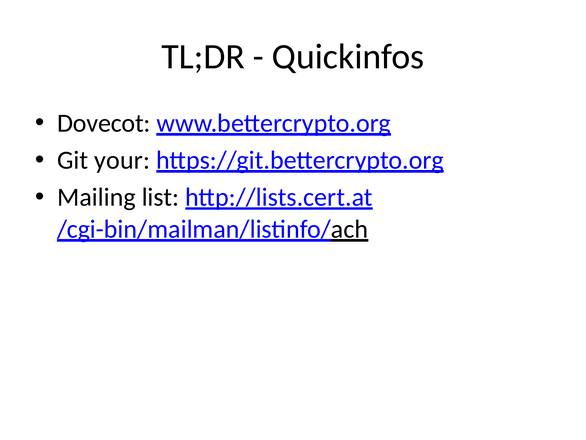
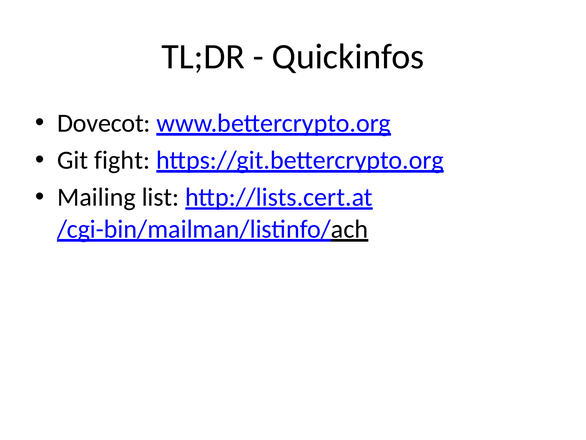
your: your -> fight
